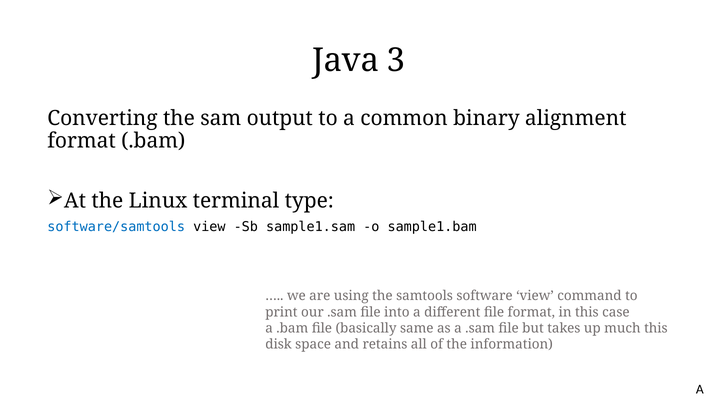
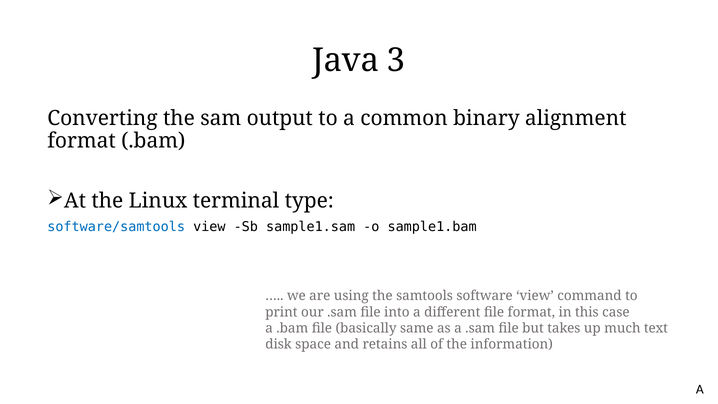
much this: this -> text
